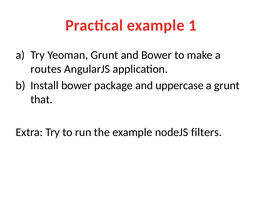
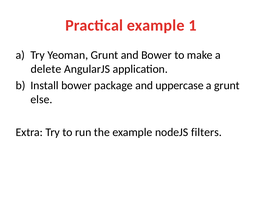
routes: routes -> delete
that: that -> else
